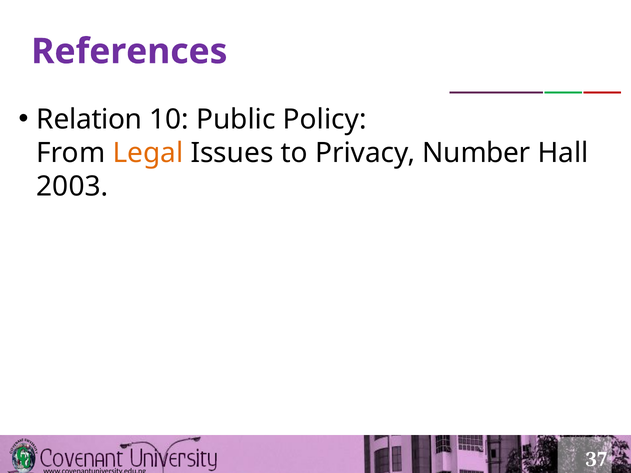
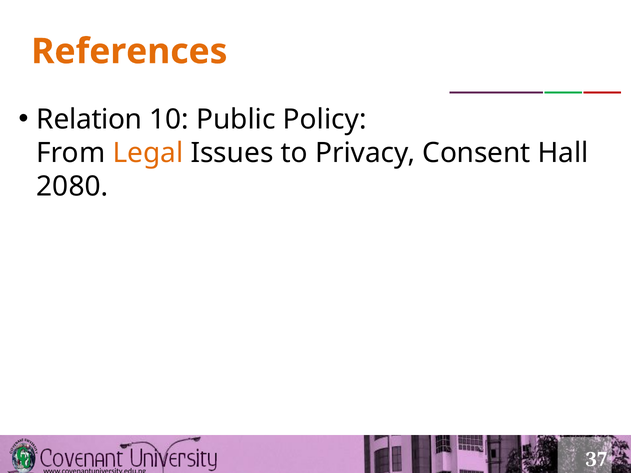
References colour: purple -> orange
Number: Number -> Consent
2003: 2003 -> 2080
